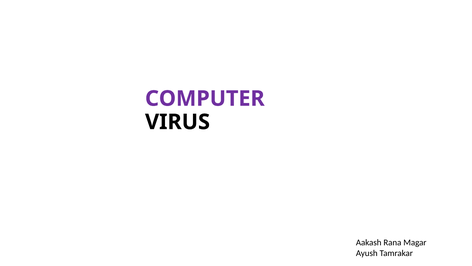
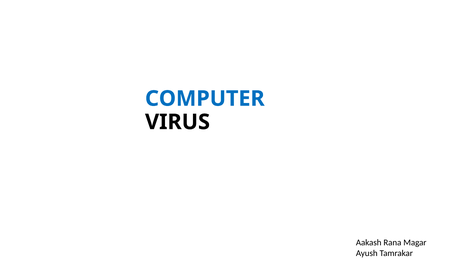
COMPUTER colour: purple -> blue
